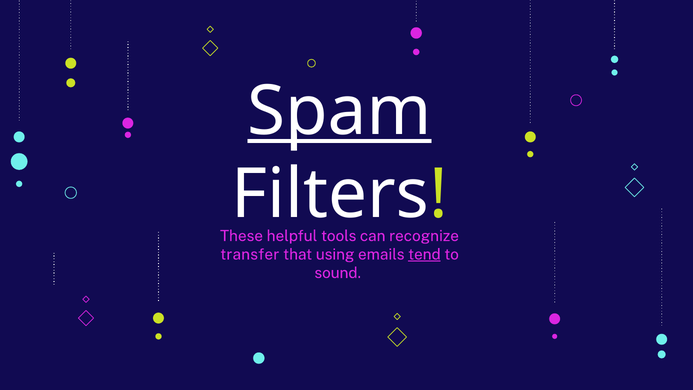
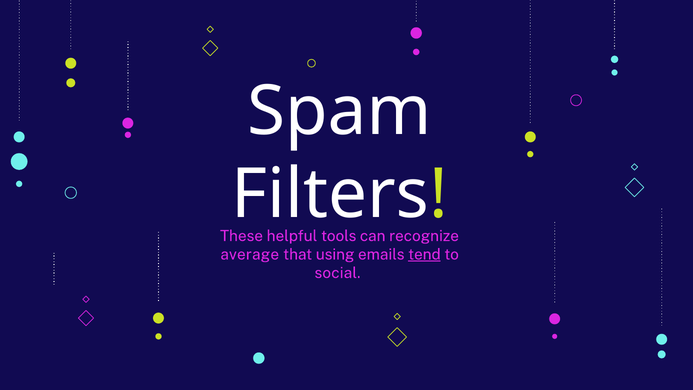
Spam underline: present -> none
transfer: transfer -> average
sound: sound -> social
